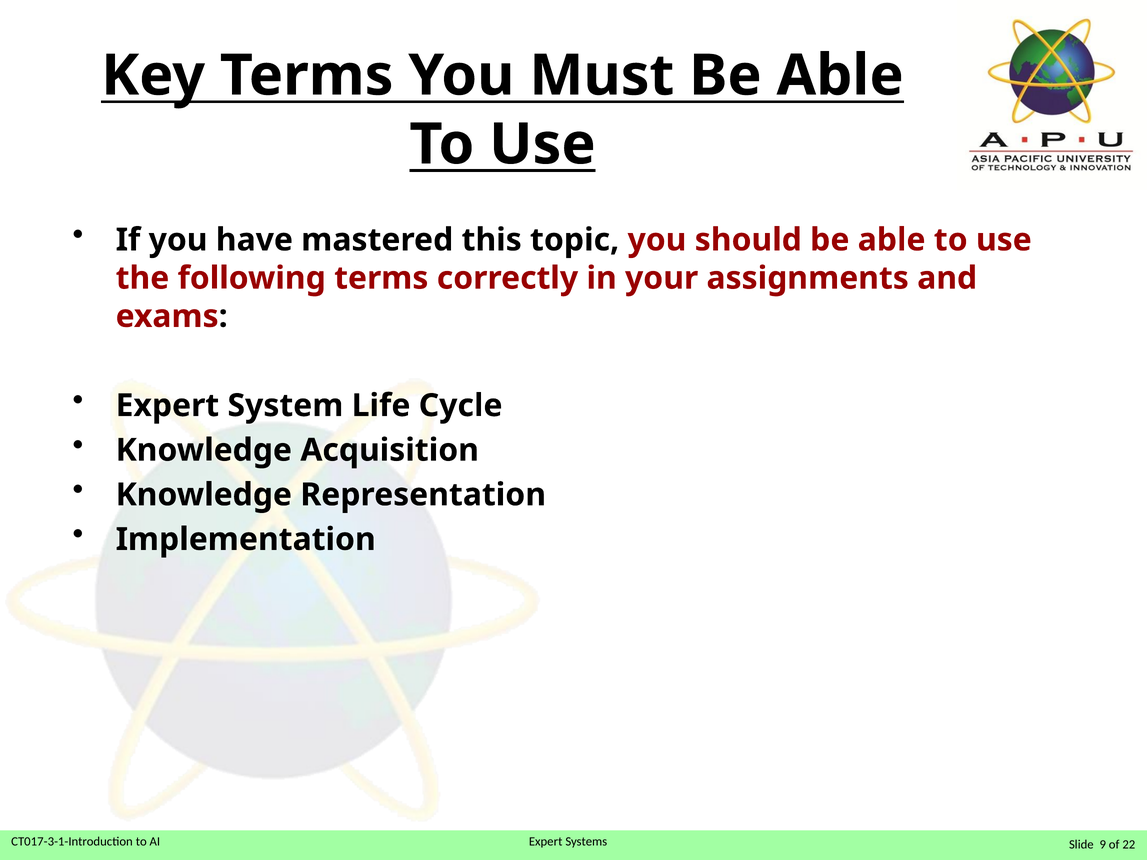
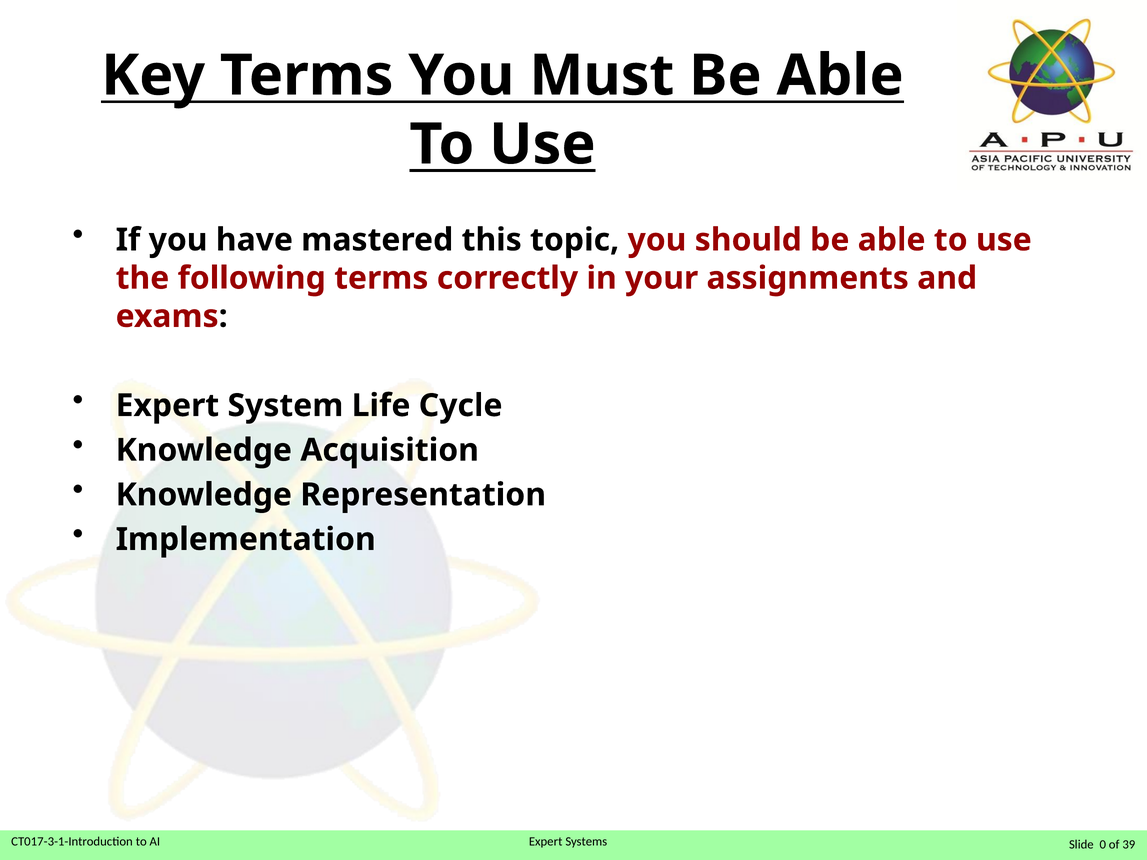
9: 9 -> 0
22: 22 -> 39
